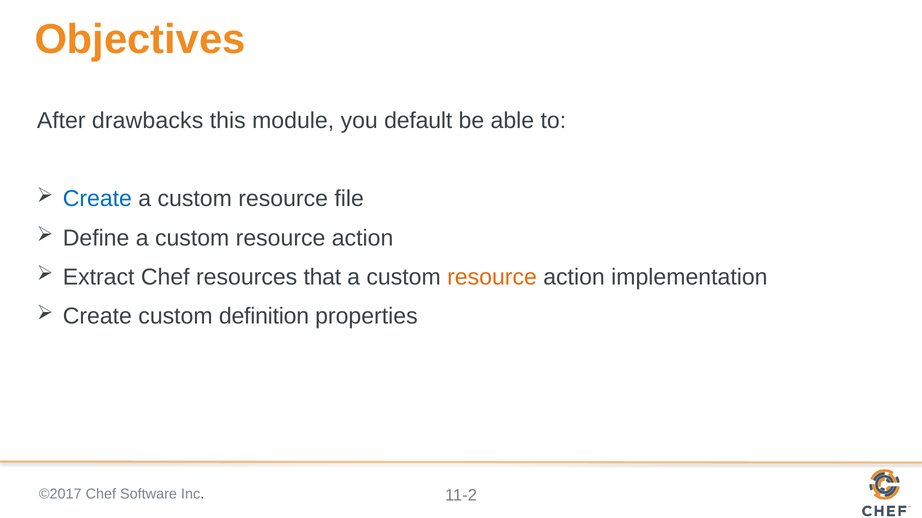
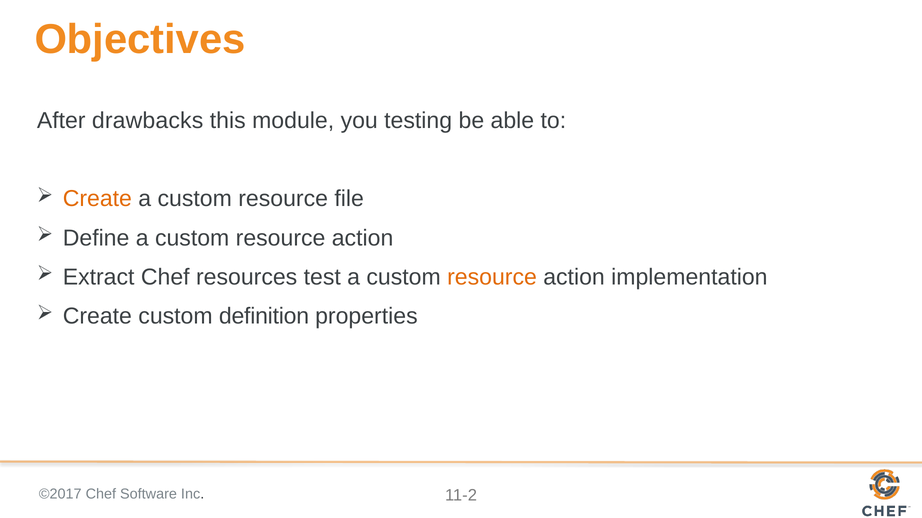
default: default -> testing
Create at (97, 199) colour: blue -> orange
that: that -> test
